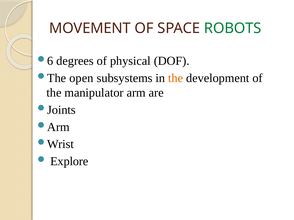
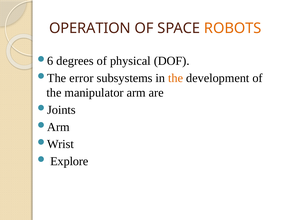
MOVEMENT: MOVEMENT -> OPERATION
ROBOTS colour: green -> orange
open: open -> error
